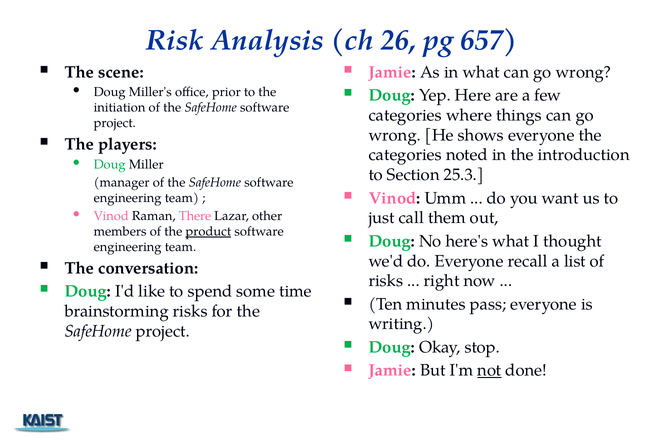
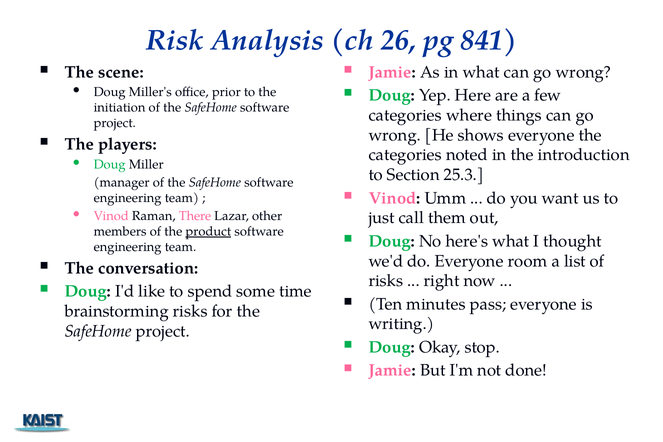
657: 657 -> 841
recall: recall -> room
not underline: present -> none
